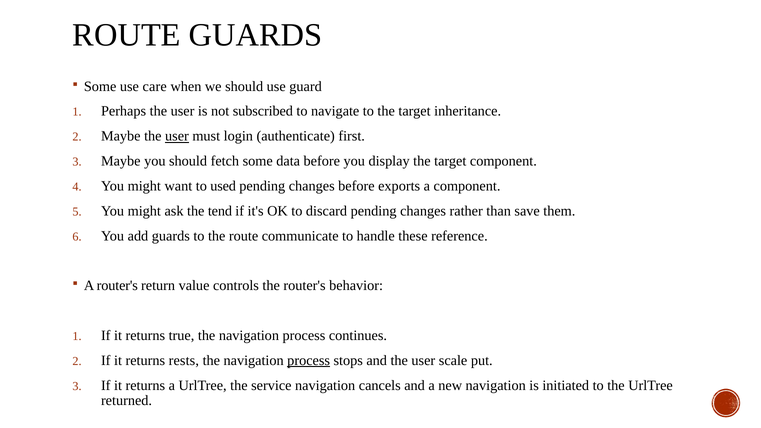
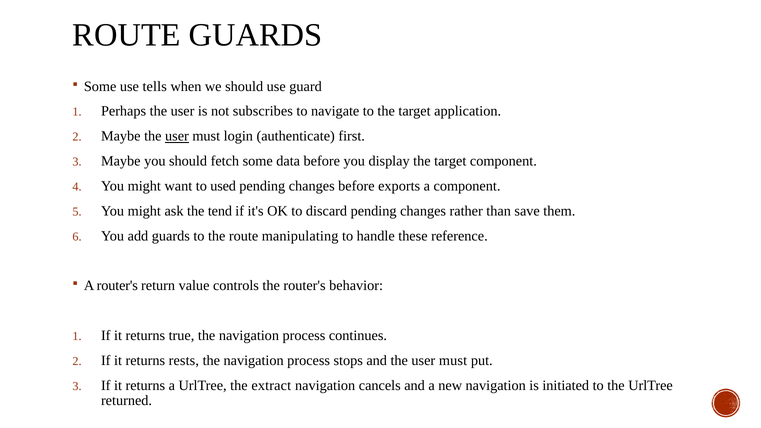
care: care -> tells
subscribed: subscribed -> subscribes
inheritance: inheritance -> application
communicate: communicate -> manipulating
process at (309, 360) underline: present -> none
and the user scale: scale -> must
service: service -> extract
